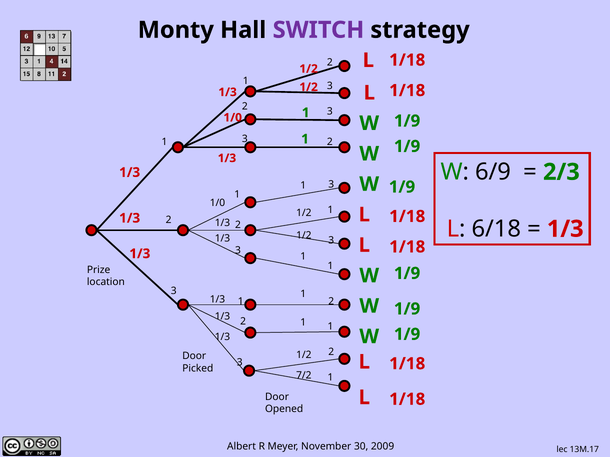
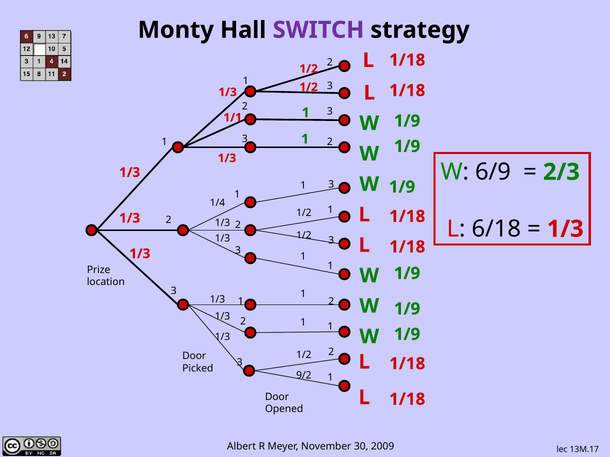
1/0 at (233, 118): 1/0 -> 1/1
1/0 at (217, 203): 1/0 -> 1/4
7/2: 7/2 -> 9/2
